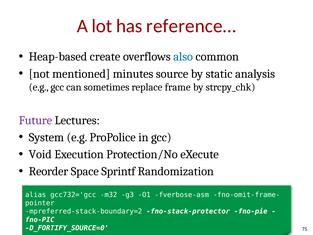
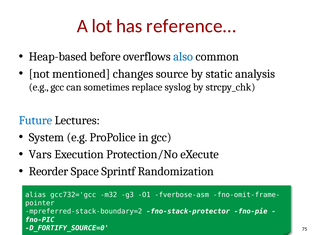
create: create -> before
minutes: minutes -> changes
frame: frame -> syslog
Future colour: purple -> blue
Void: Void -> Vars
